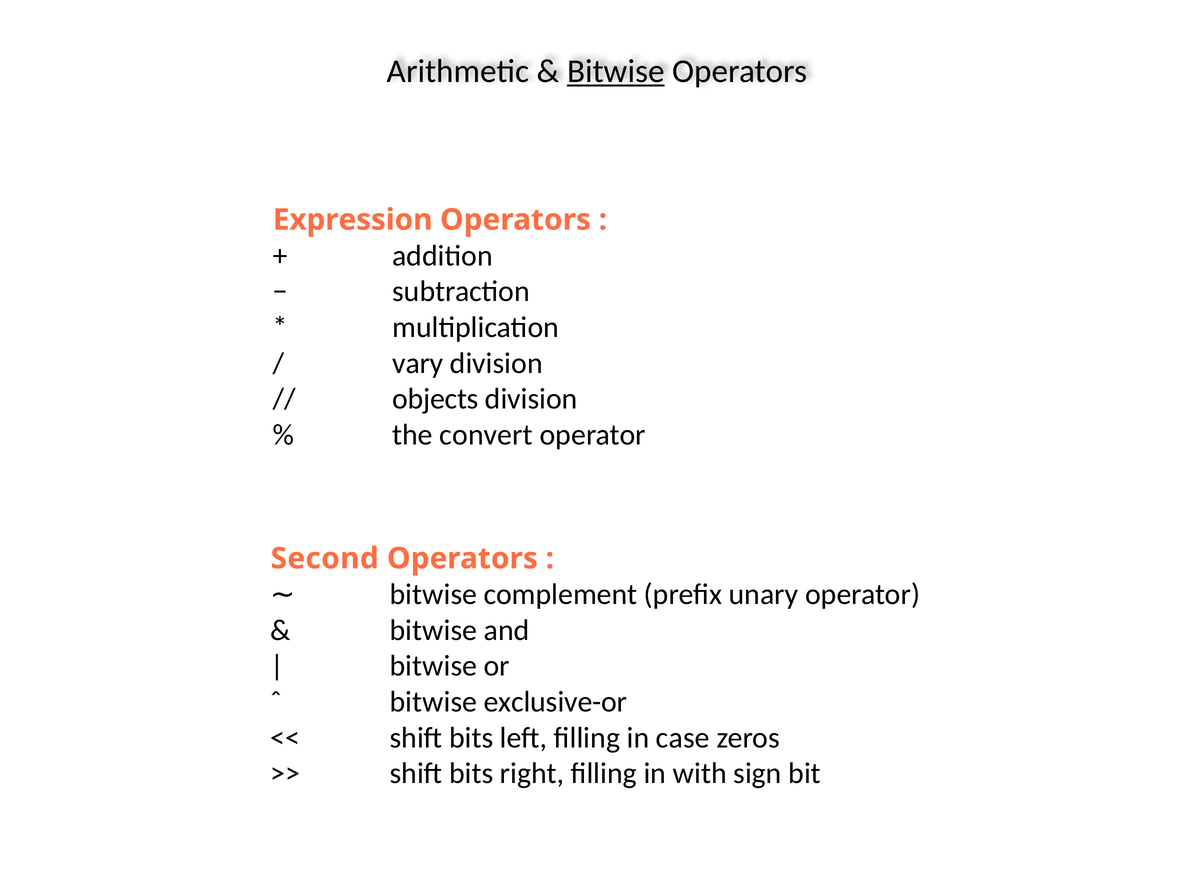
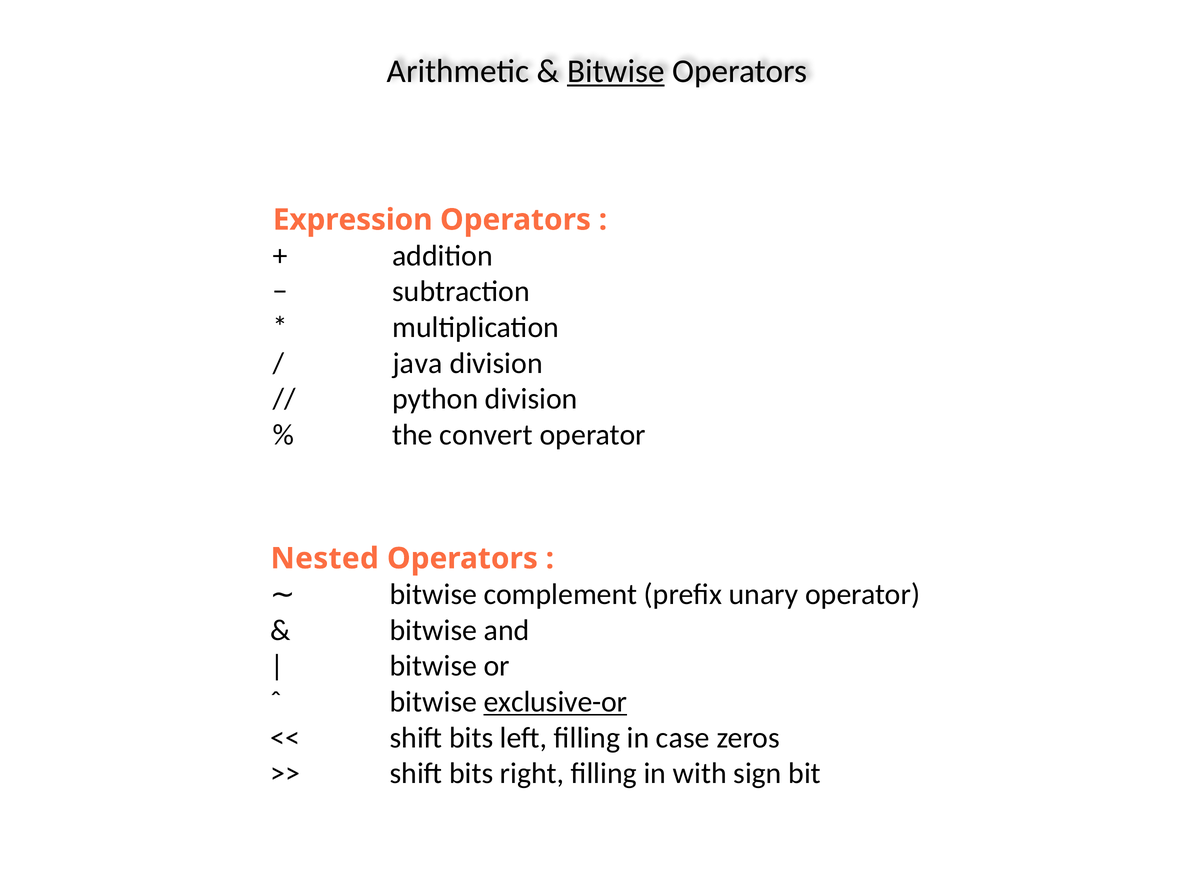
vary: vary -> java
objects: objects -> python
Second: Second -> Nested
exclusive-or underline: none -> present
